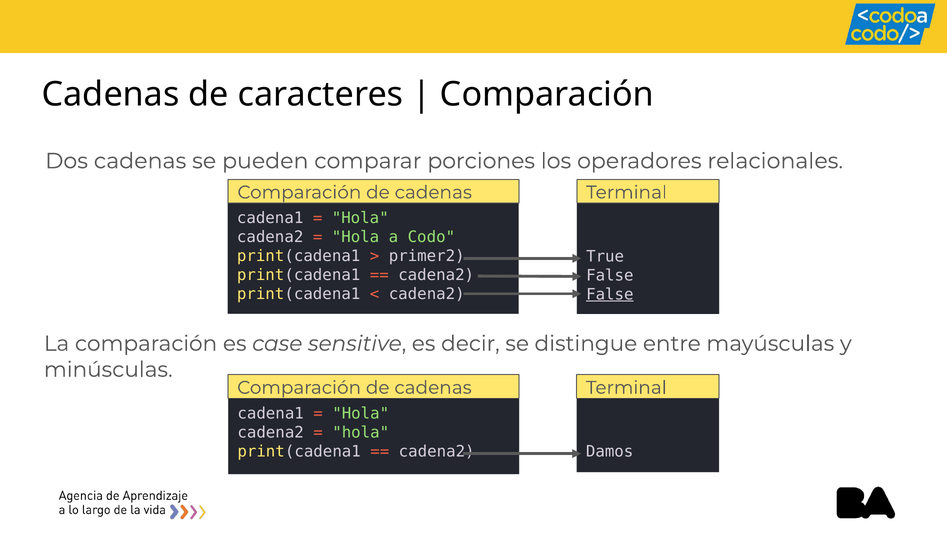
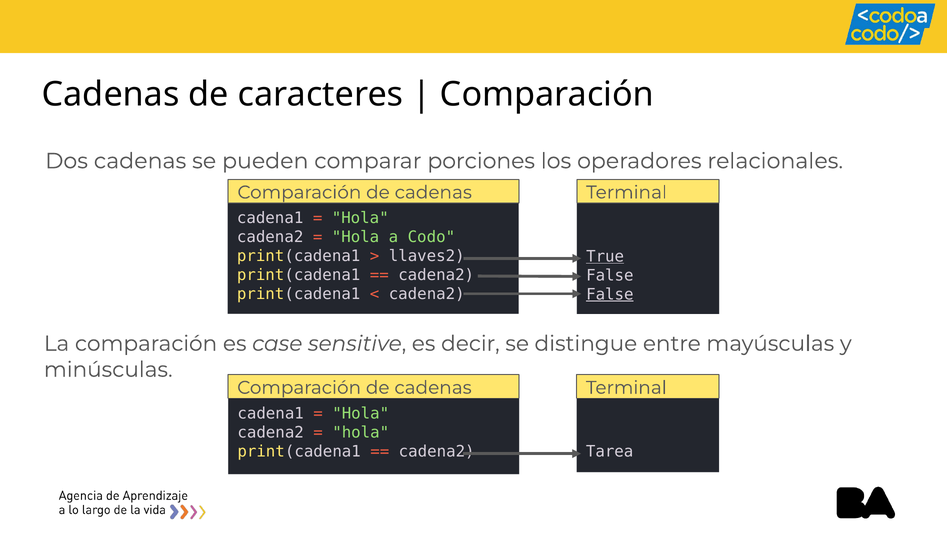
primer2: primer2 -> llaves2
True underline: none -> present
Damos: Damos -> Tarea
